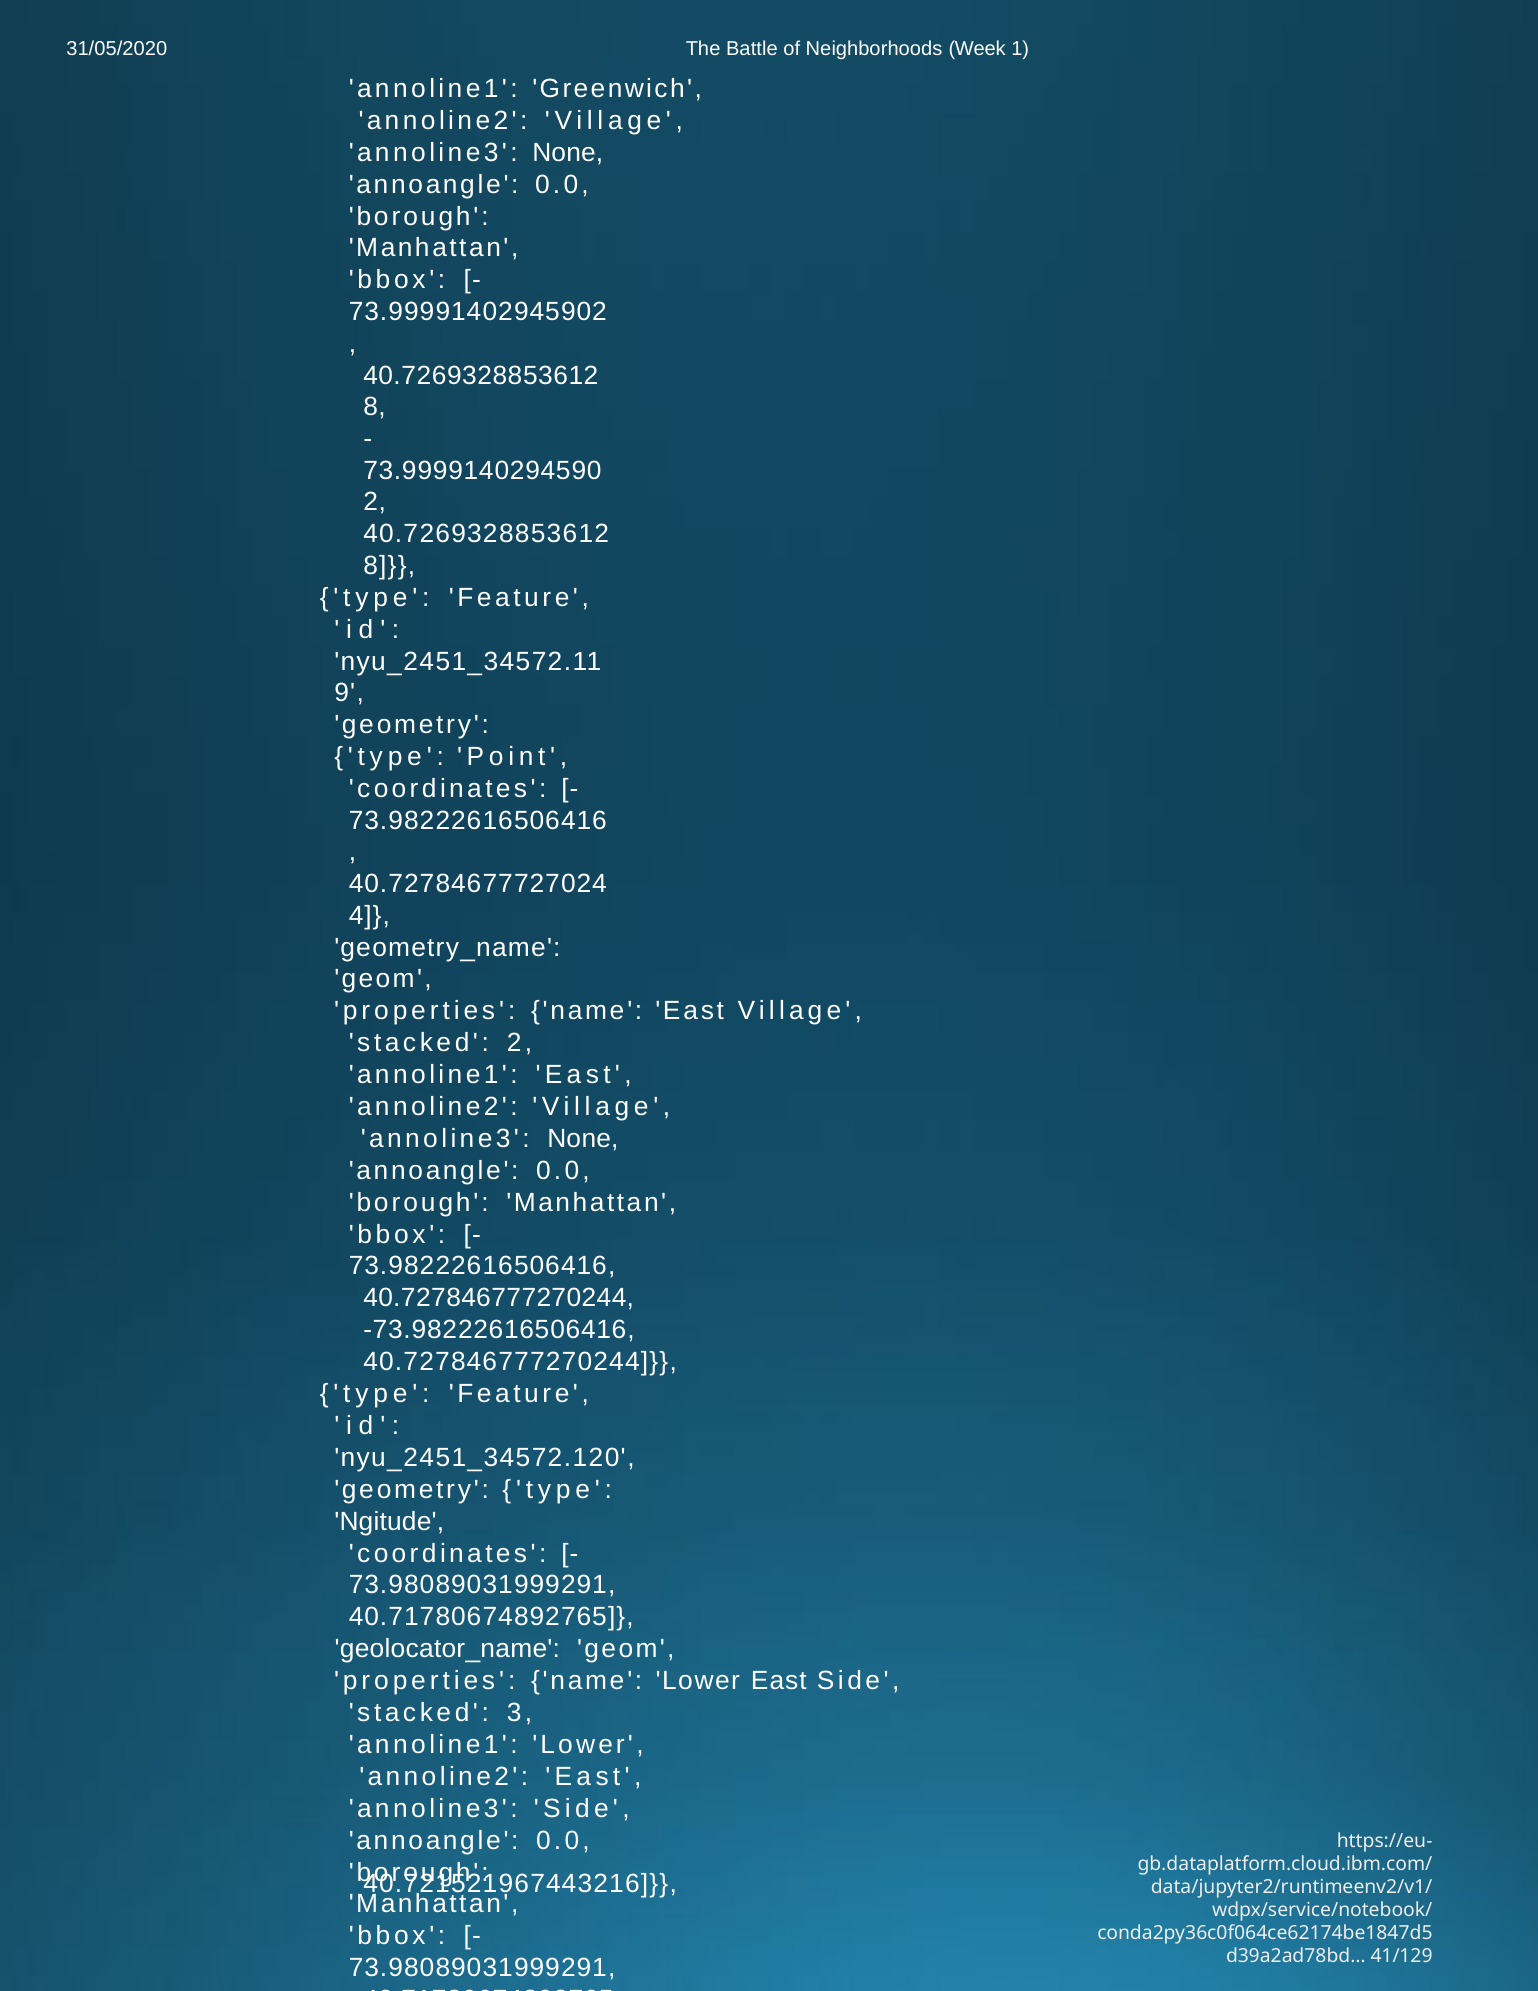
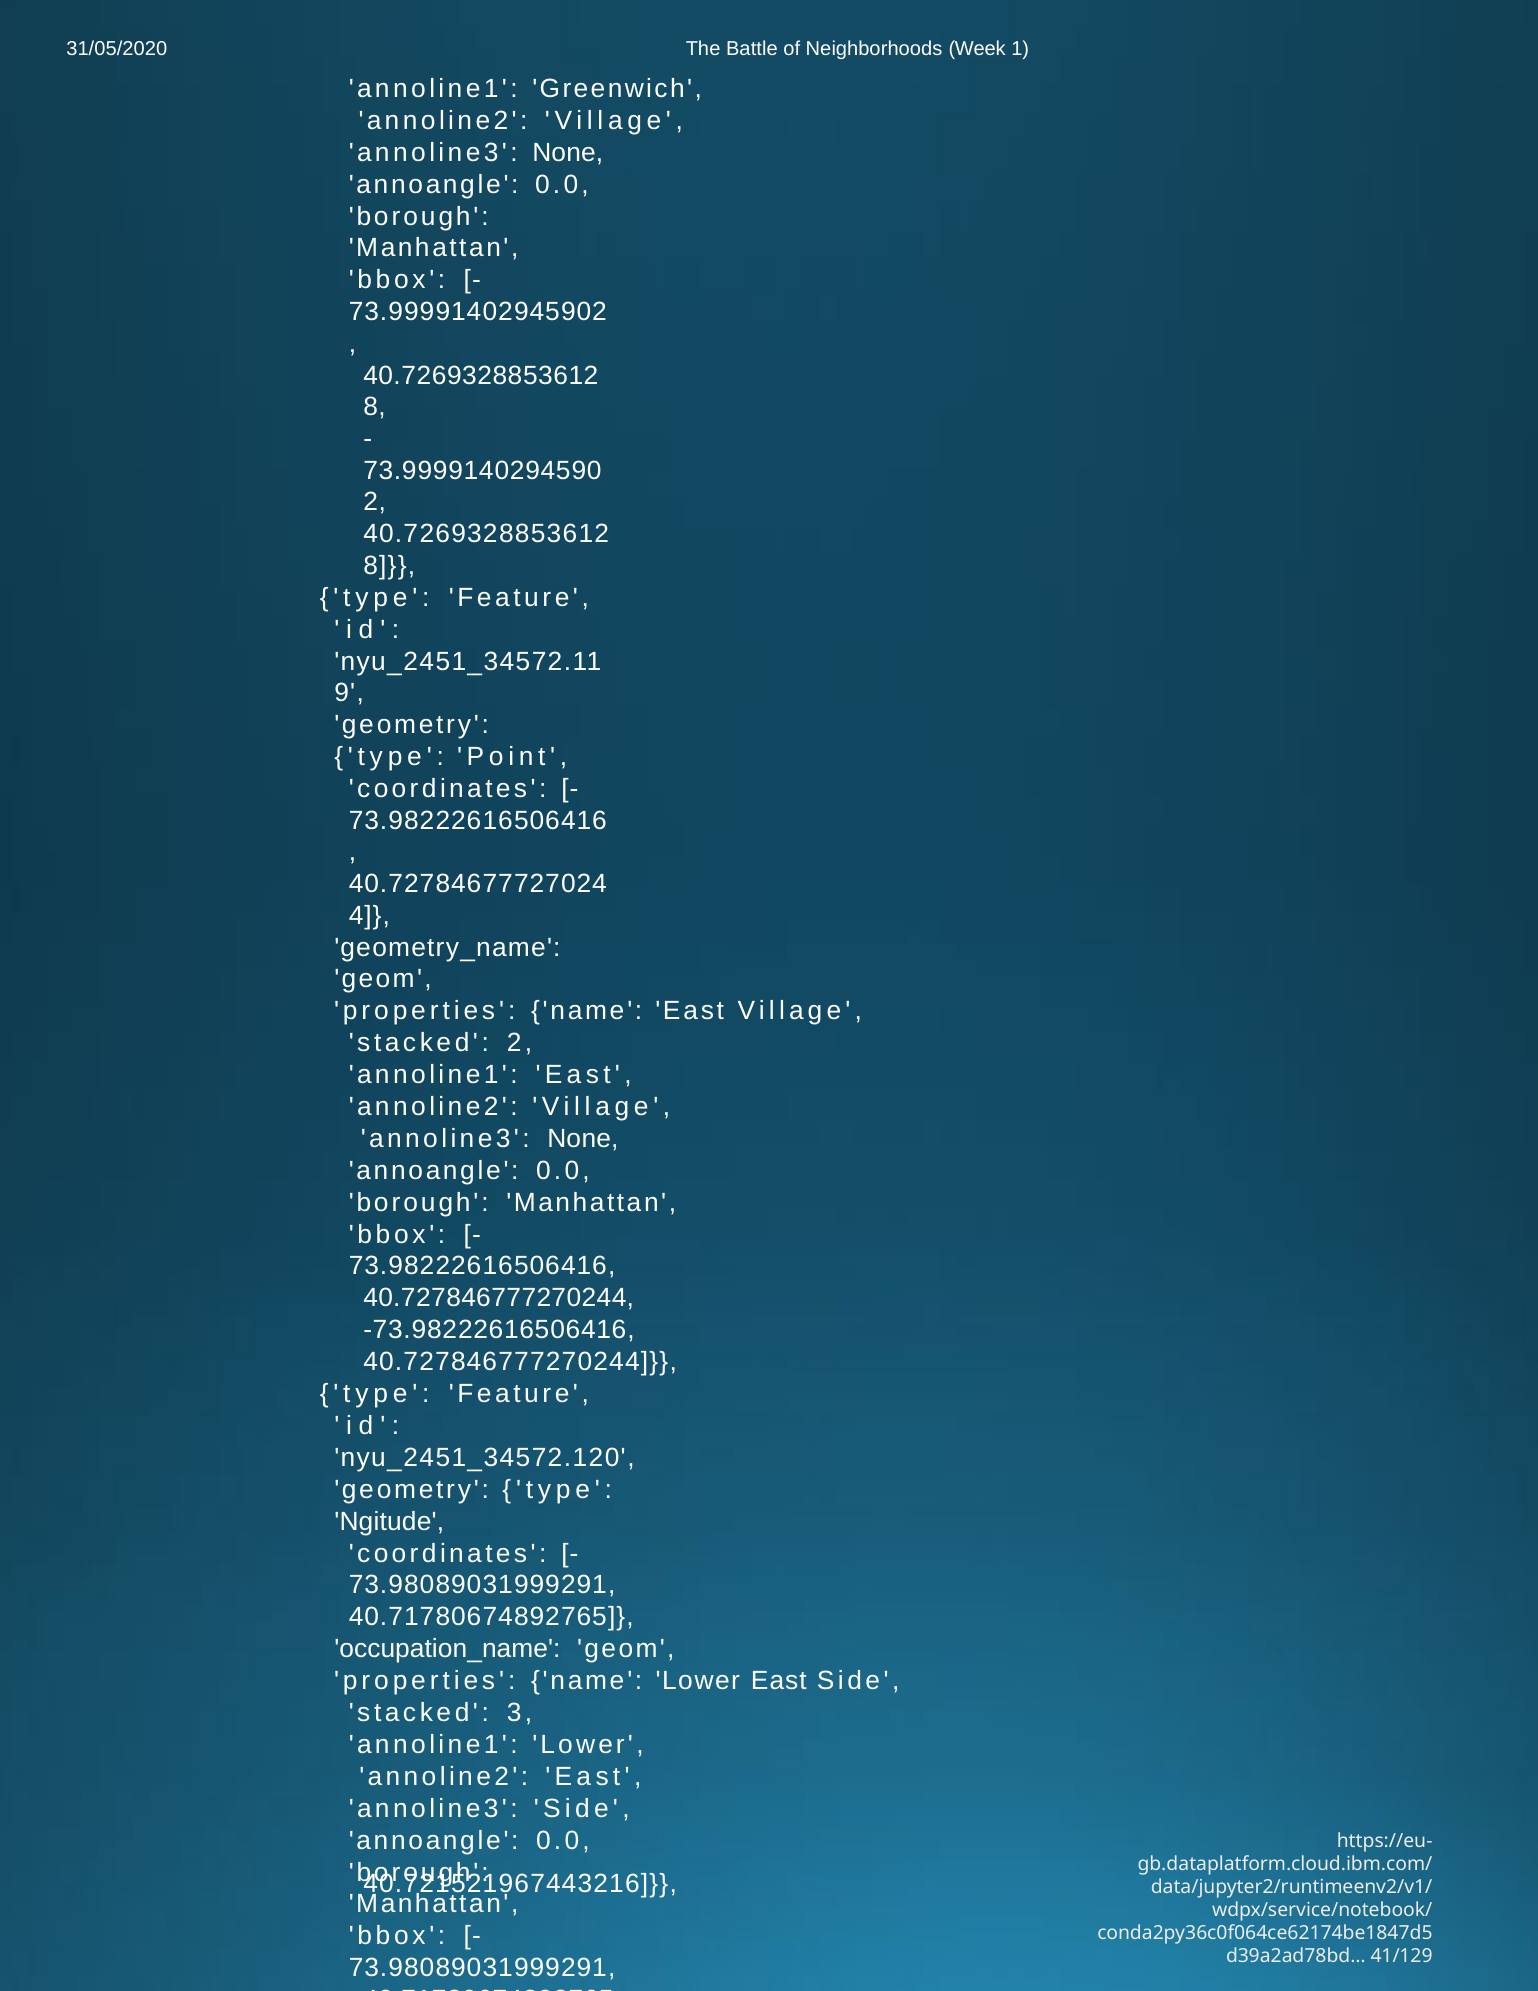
geolocator_name: geolocator_name -> occupation_name
